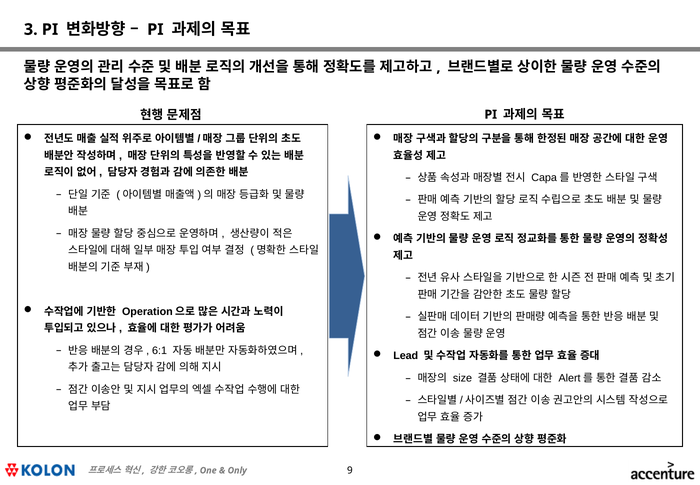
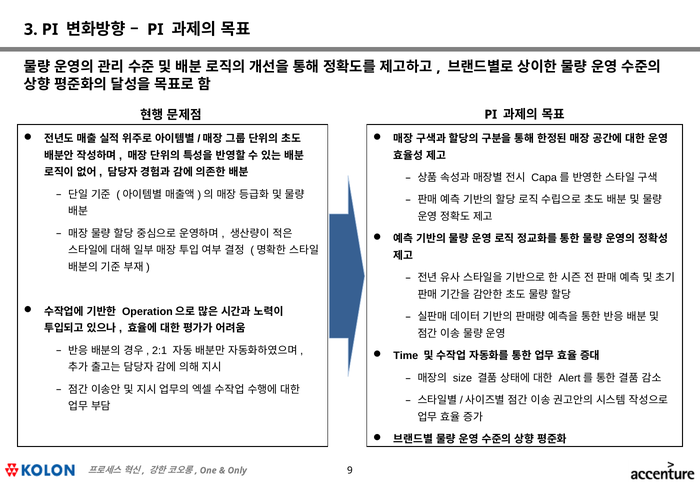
6:1: 6:1 -> 2:1
Lead: Lead -> Time
